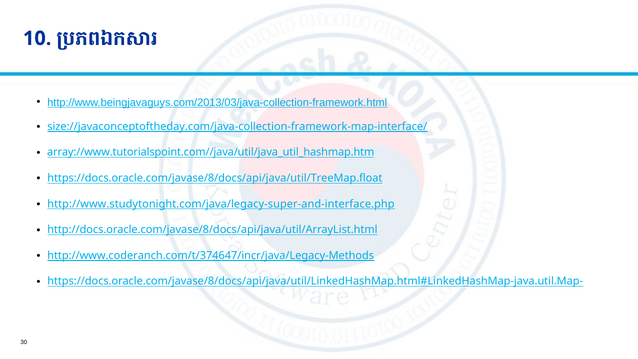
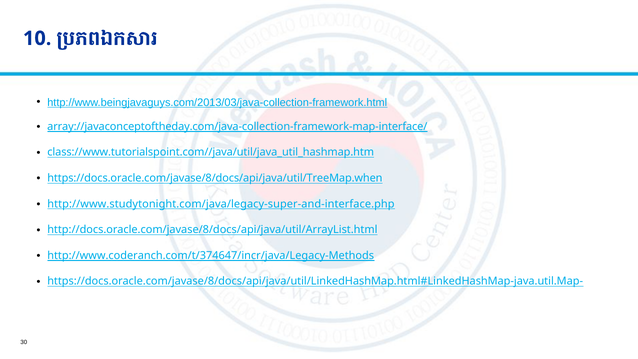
size://javaconceptoftheday.com/java-collection-framework-map-interface/: size://javaconceptoftheday.com/java-collection-framework-map-interface/ -> array://javaconceptoftheday.com/java-collection-framework-map-interface/
array://www.tutorialspoint.com//java/util/java_util_hashmap.htm: array://www.tutorialspoint.com//java/util/java_util_hashmap.htm -> class://www.tutorialspoint.com//java/util/java_util_hashmap.htm
https://docs.oracle.com/javase/8/docs/api/java/util/TreeMap.float: https://docs.oracle.com/javase/8/docs/api/java/util/TreeMap.float -> https://docs.oracle.com/javase/8/docs/api/java/util/TreeMap.when
